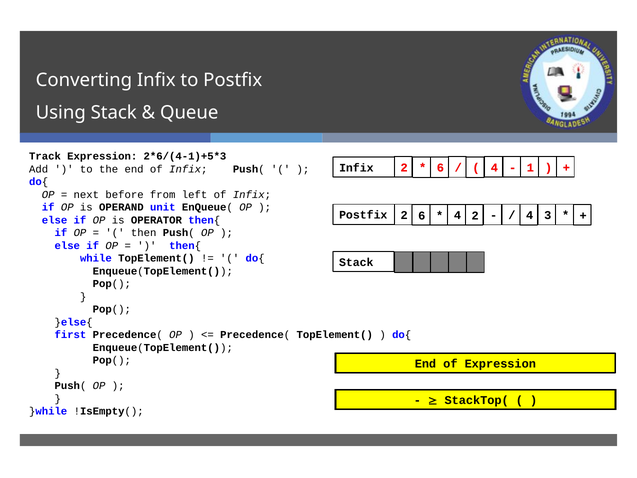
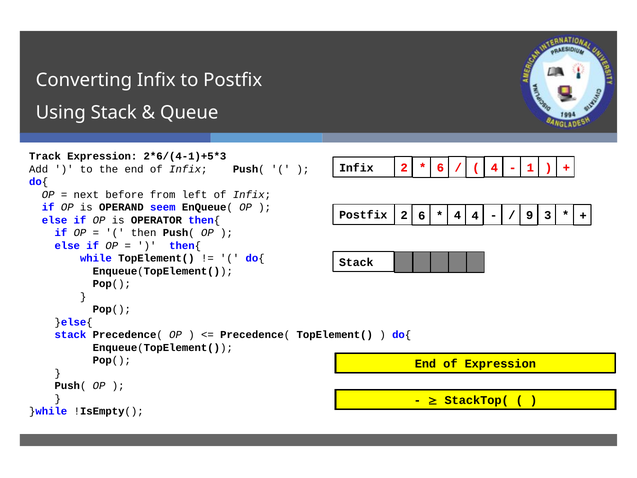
unit: unit -> seem
4 2: 2 -> 4
4 at (530, 215): 4 -> 9
first at (70, 335): first -> stack
